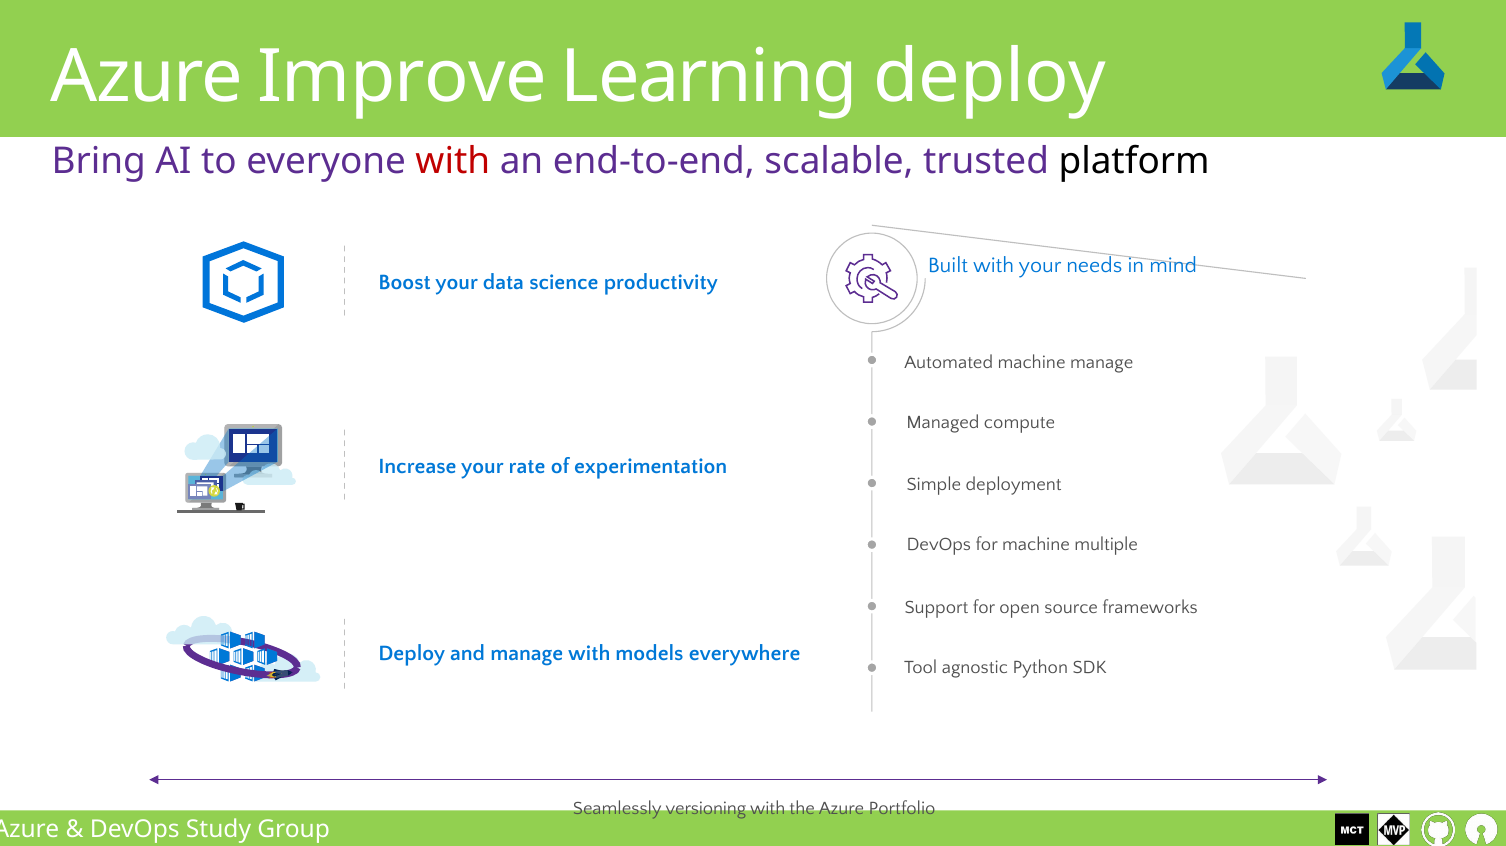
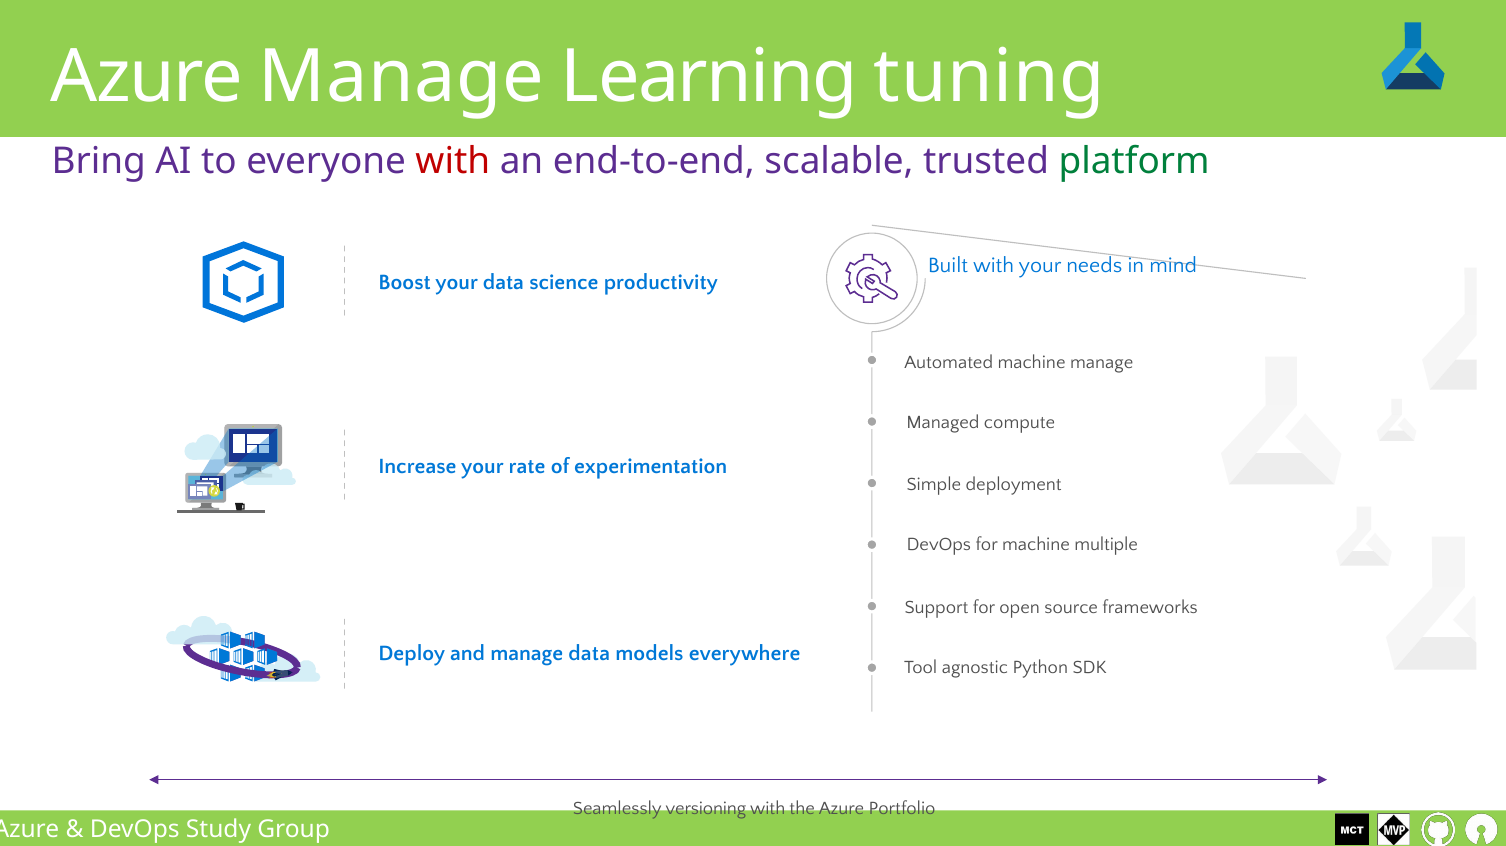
Azure Improve: Improve -> Manage
Learning deploy: deploy -> tuning
platform colour: black -> green
manage with: with -> data
